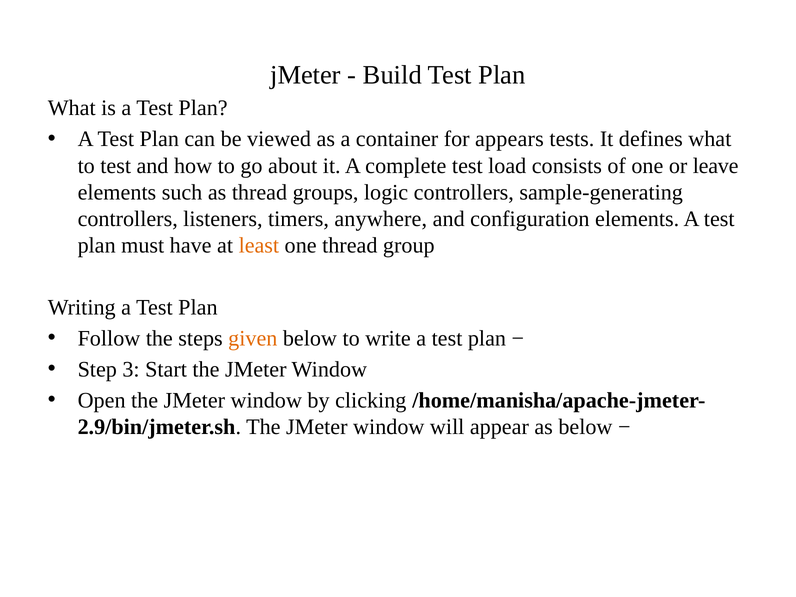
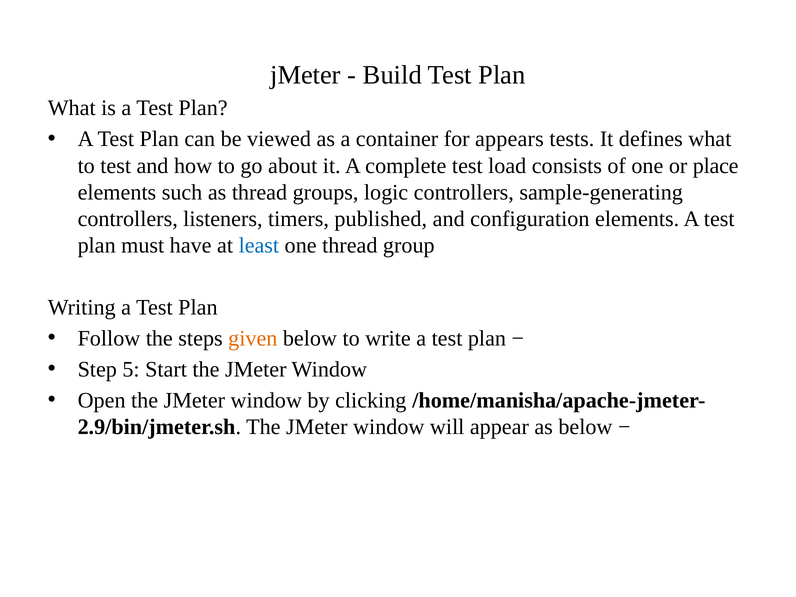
leave: leave -> place
anywhere: anywhere -> published
least colour: orange -> blue
3: 3 -> 5
